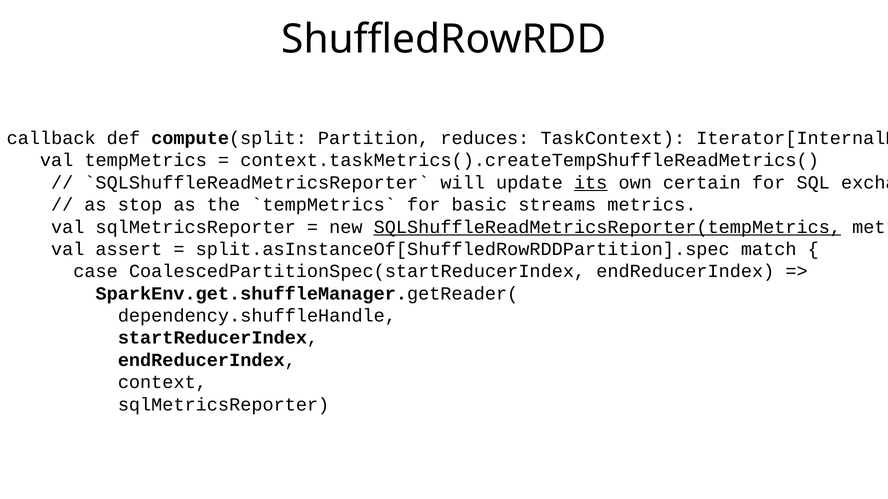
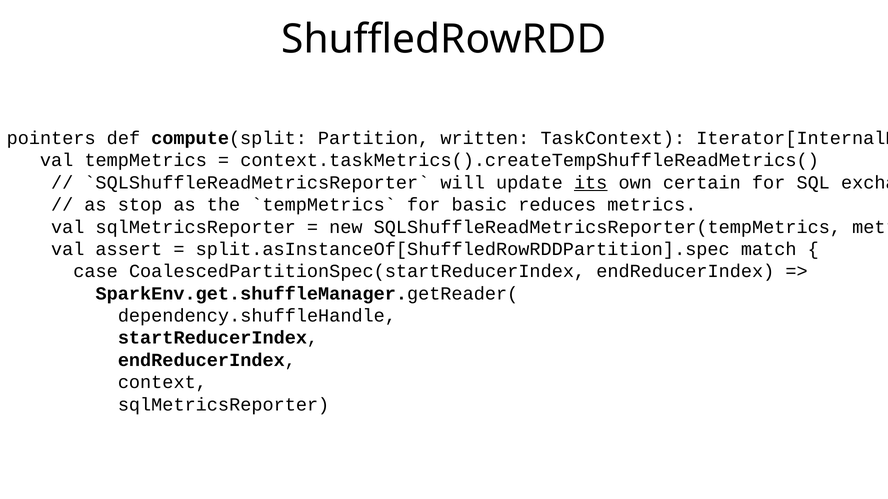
callback: callback -> pointers
reduces: reduces -> written
streams: streams -> reduces
SQLShuffleReadMetricsReporter(tempMetrics underline: present -> none
